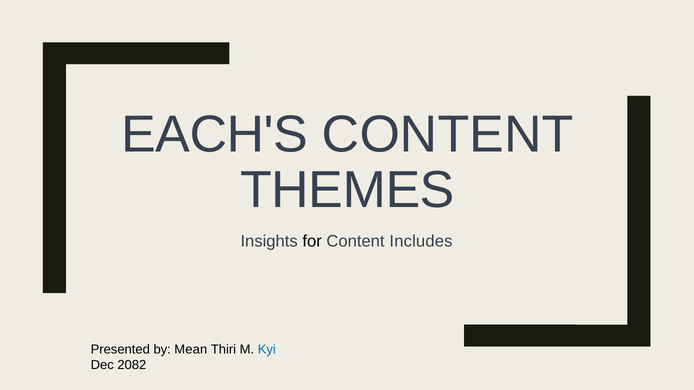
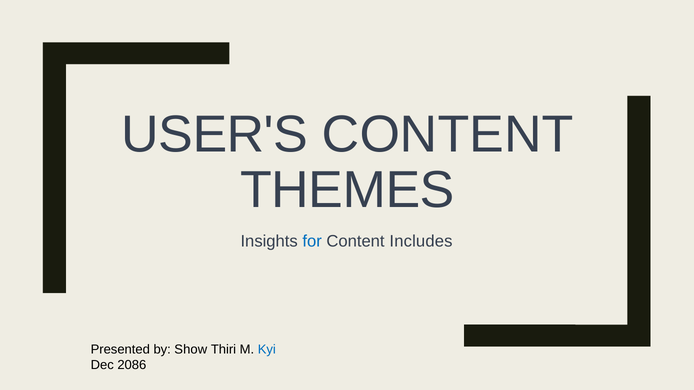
EACH'S: EACH'S -> USER'S
for colour: black -> blue
Mean: Mean -> Show
2082: 2082 -> 2086
